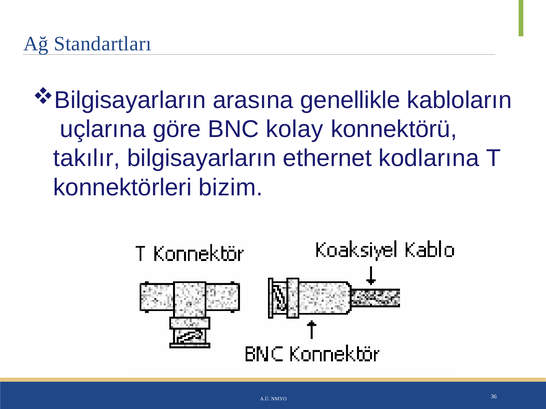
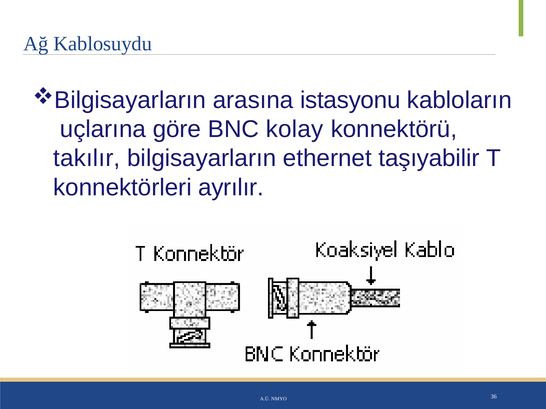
Standartları: Standartları -> Kablosuydu
genellikle: genellikle -> istasyonu
kodlarına: kodlarına -> taşıyabilir
bizim: bizim -> ayrılır
